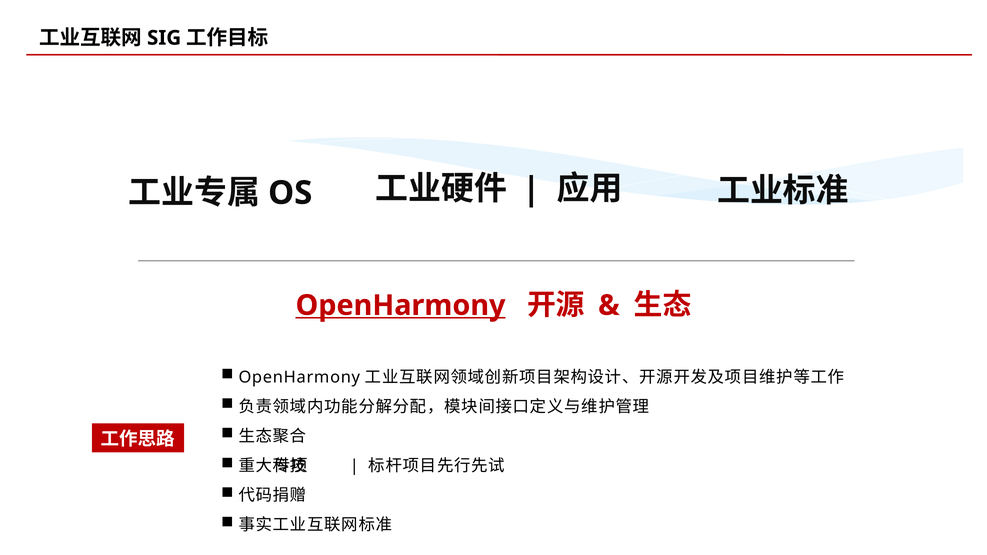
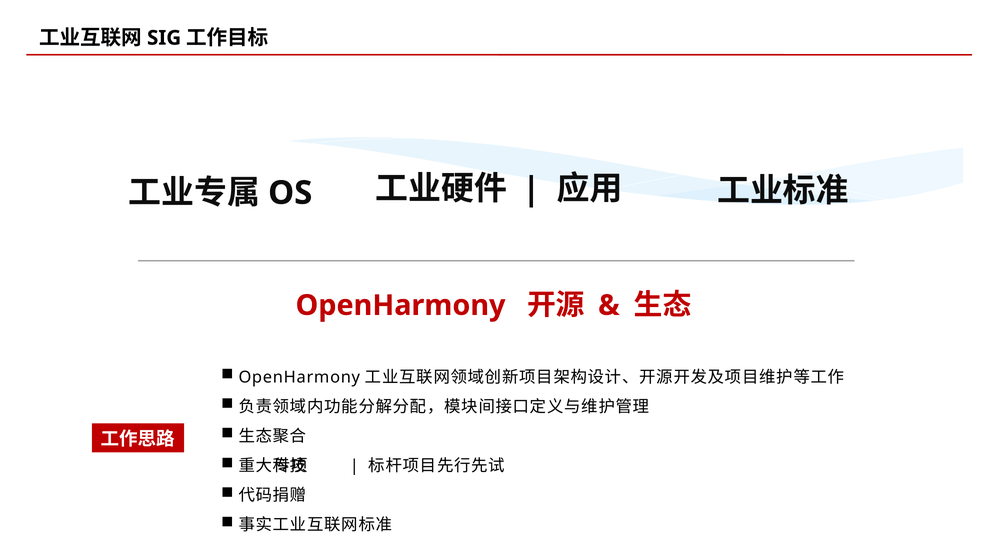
OpenHarmony at (400, 305) underline: present -> none
